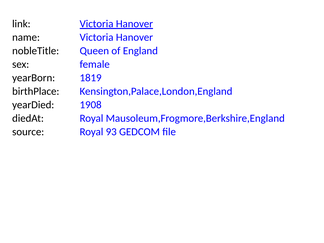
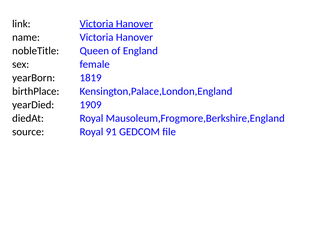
1908: 1908 -> 1909
93: 93 -> 91
